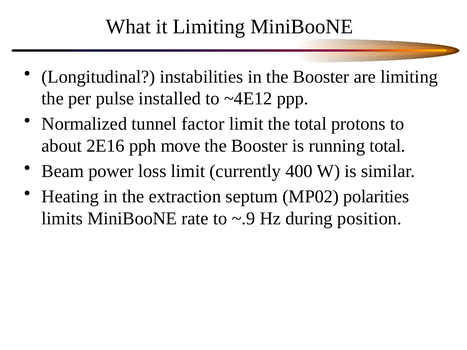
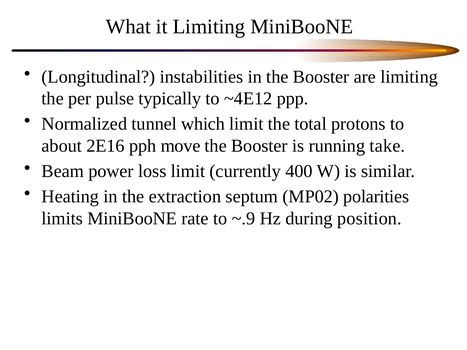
installed: installed -> typically
factor: factor -> which
running total: total -> take
